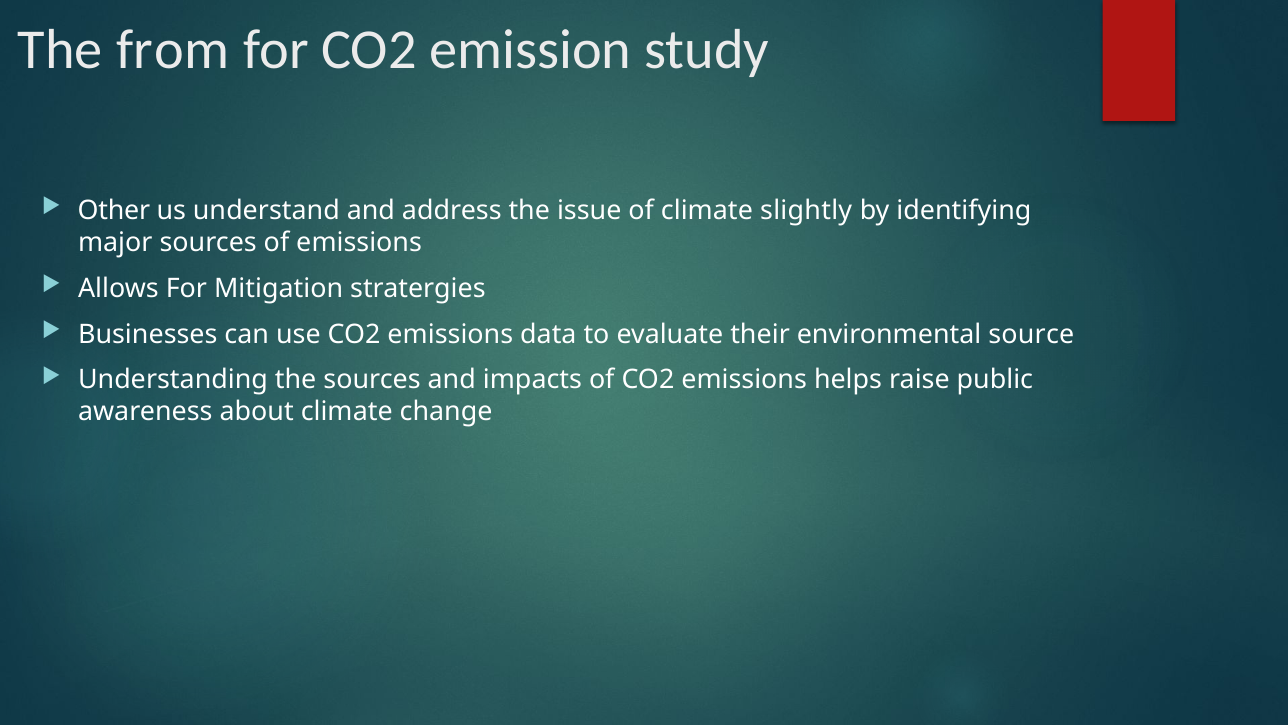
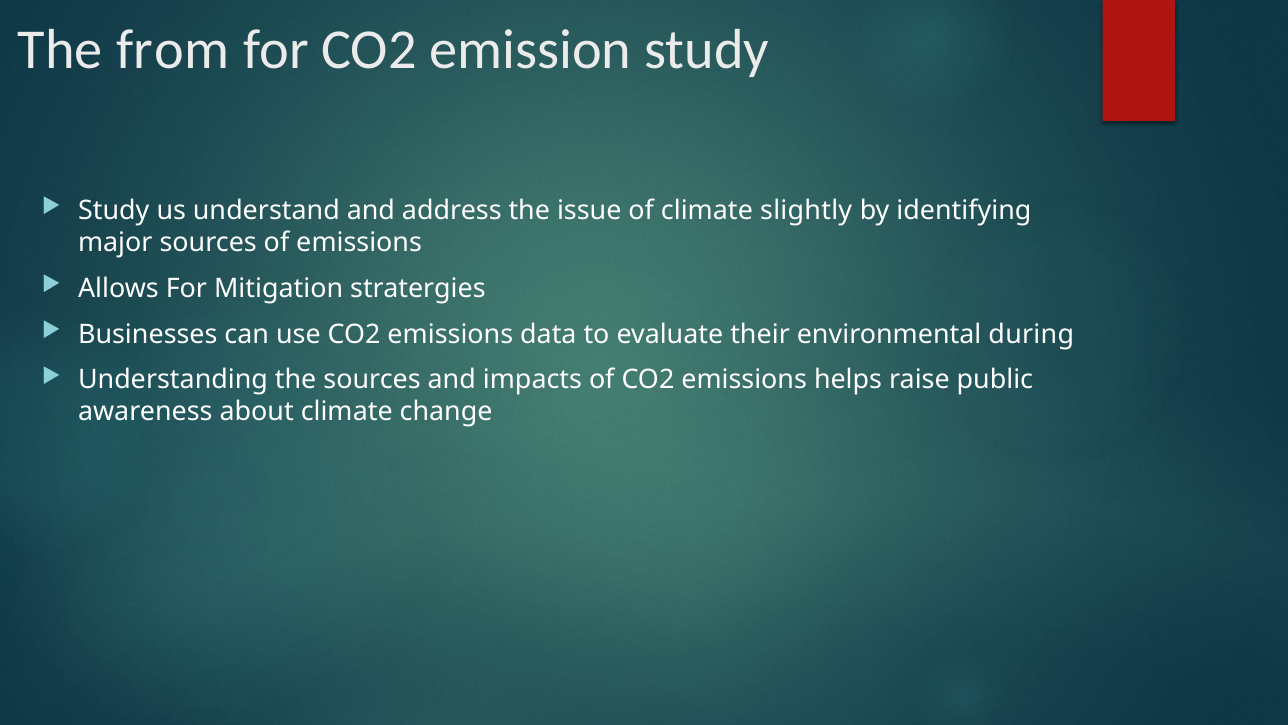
Other at (114, 210): Other -> Study
source: source -> during
